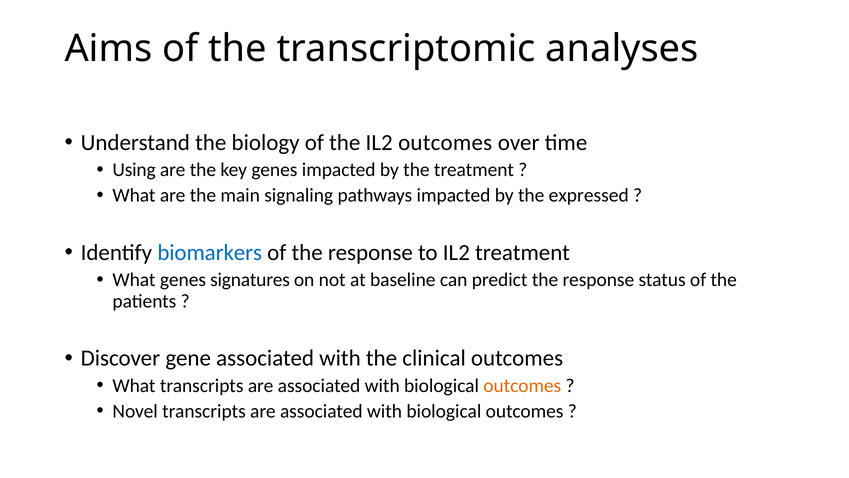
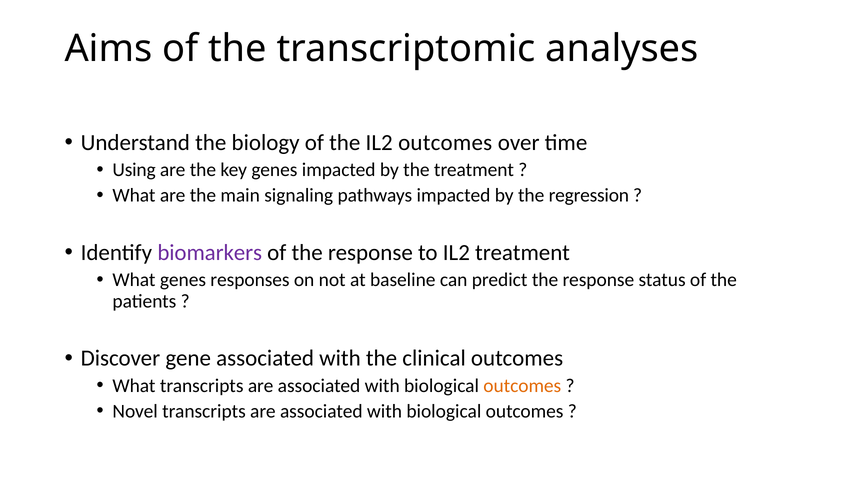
expressed: expressed -> regression
biomarkers colour: blue -> purple
signatures: signatures -> responses
